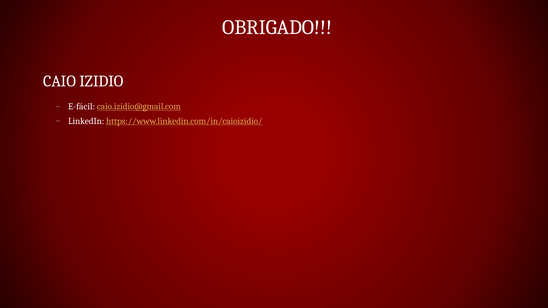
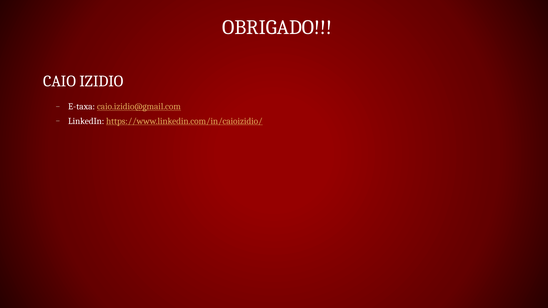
E-fácil: E-fácil -> E-taxa
